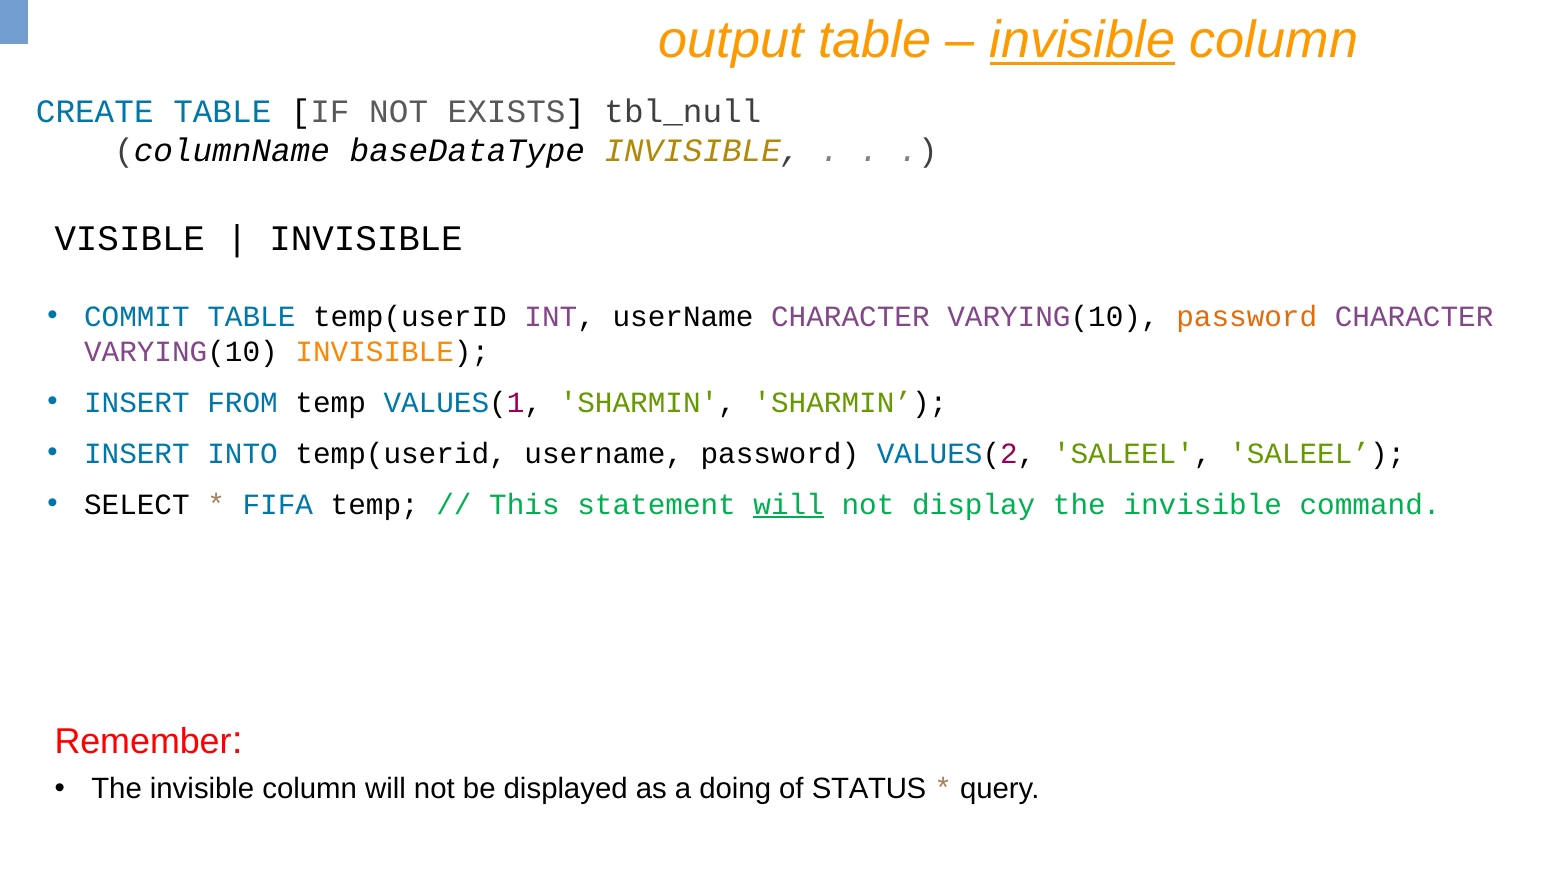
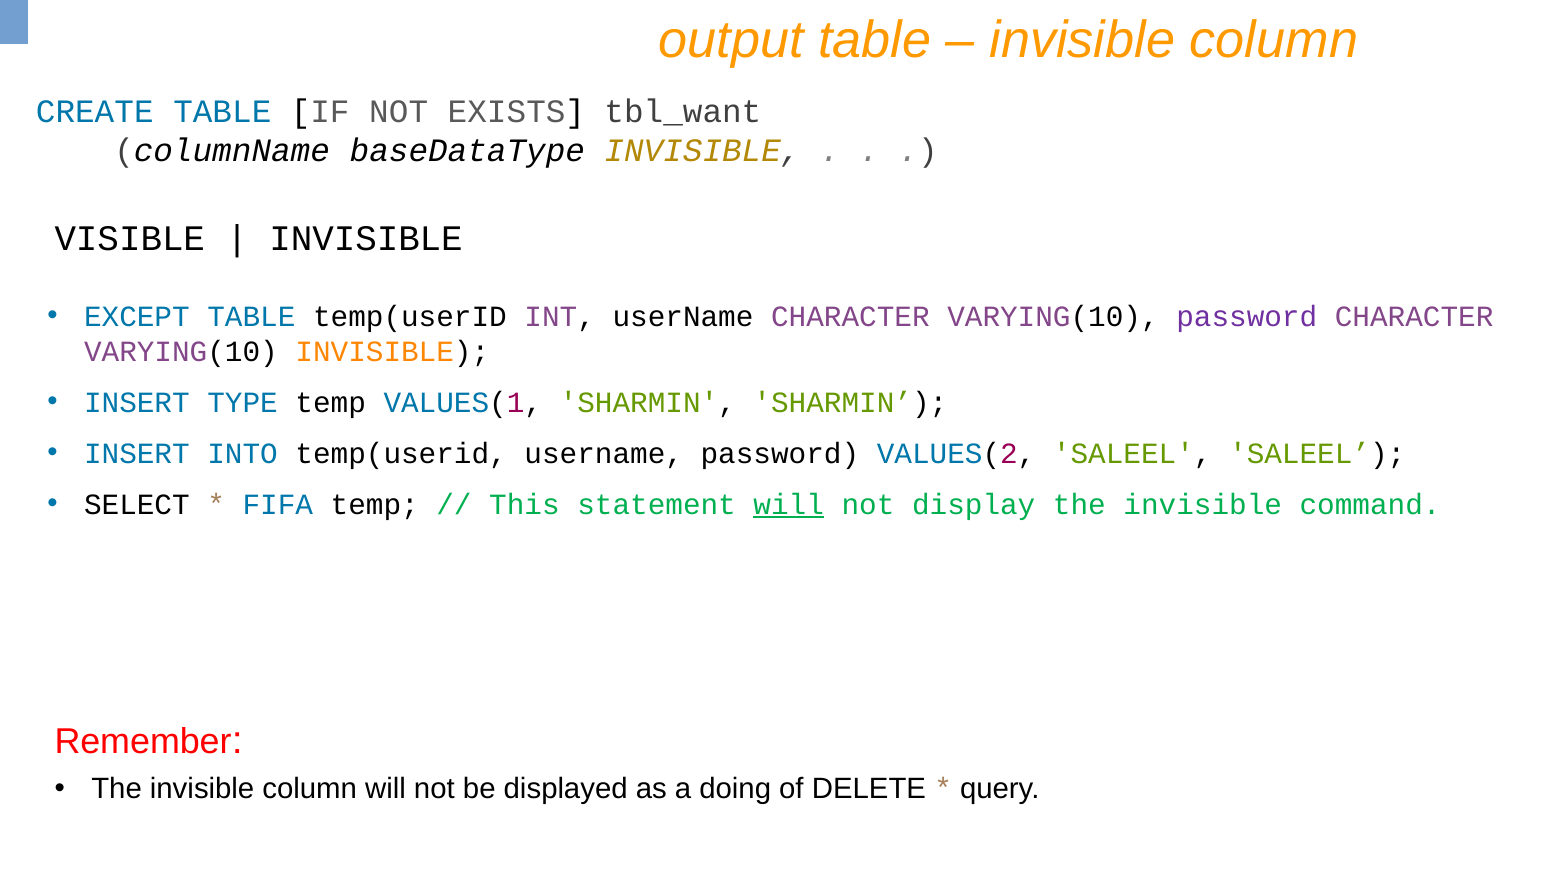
invisible at (1082, 41) underline: present -> none
tbl_null: tbl_null -> tbl_want
COMMIT: COMMIT -> EXCEPT
password at (1247, 317) colour: orange -> purple
FROM: FROM -> TYPE
STATUS: STATUS -> DELETE
